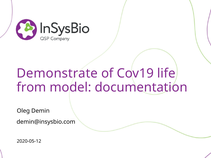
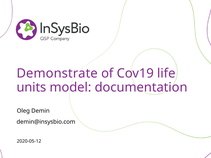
from: from -> units
